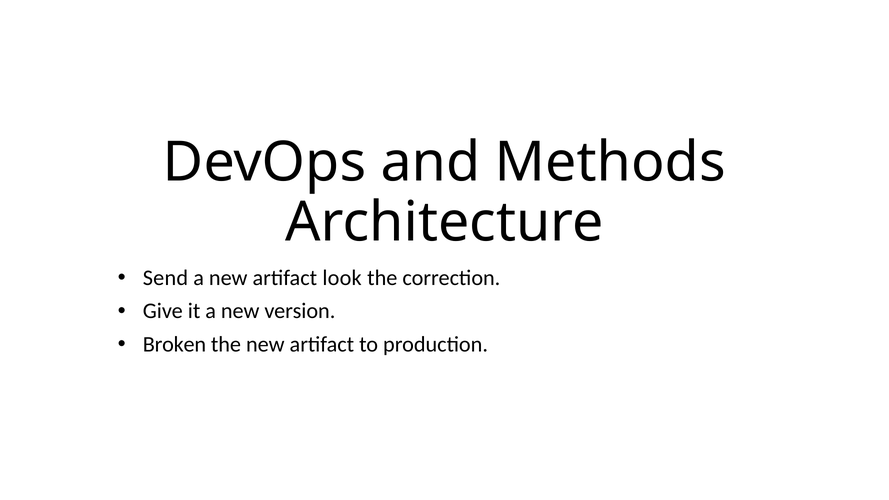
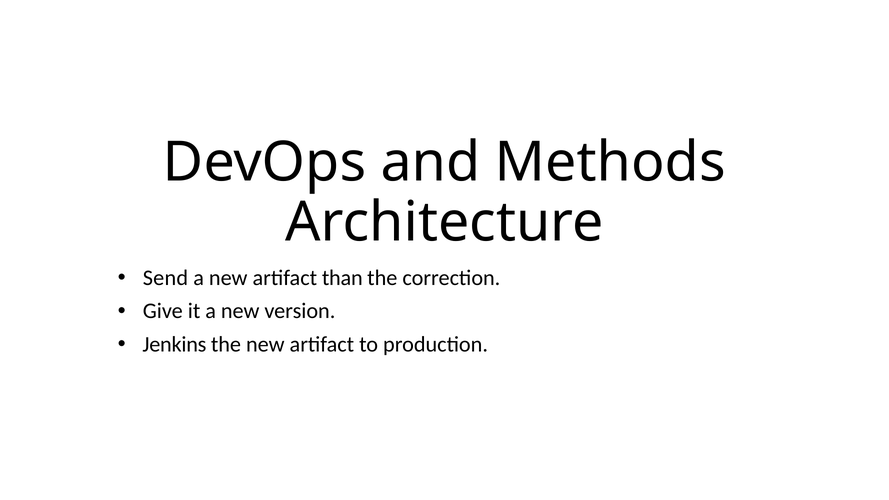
look: look -> than
Broken: Broken -> Jenkins
